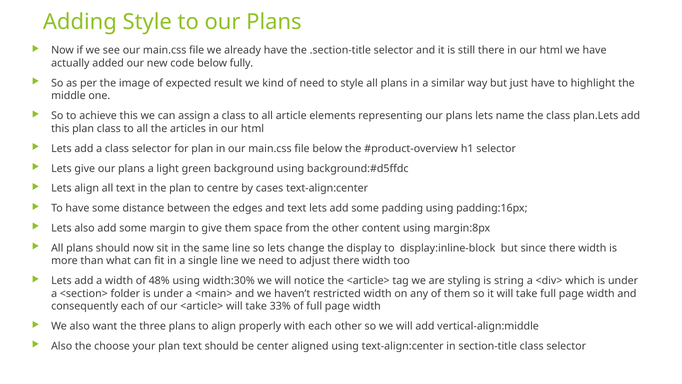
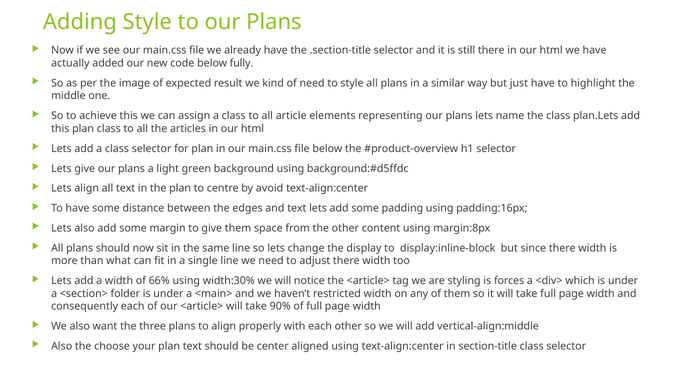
cases: cases -> avoid
48%: 48% -> 66%
string: string -> forces
33%: 33% -> 90%
